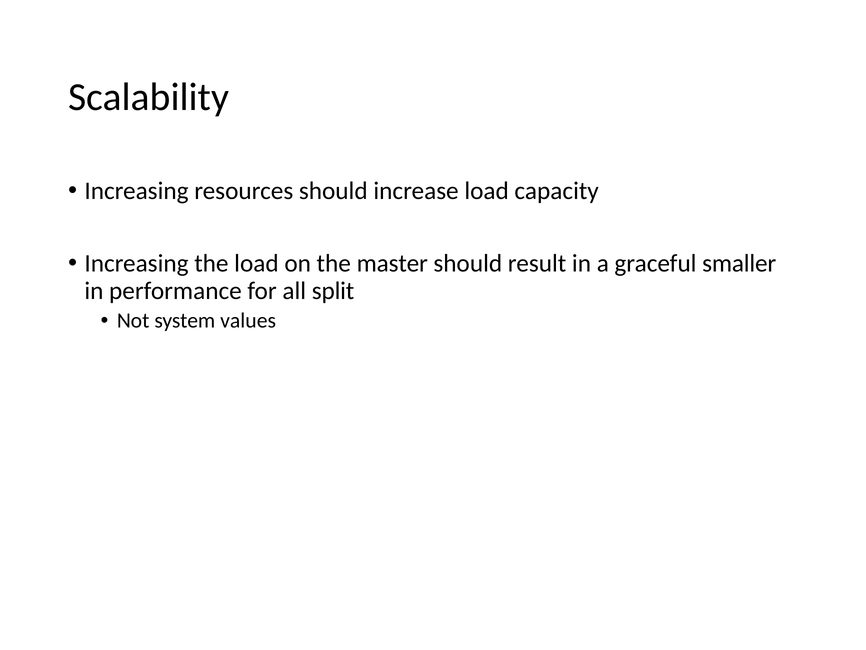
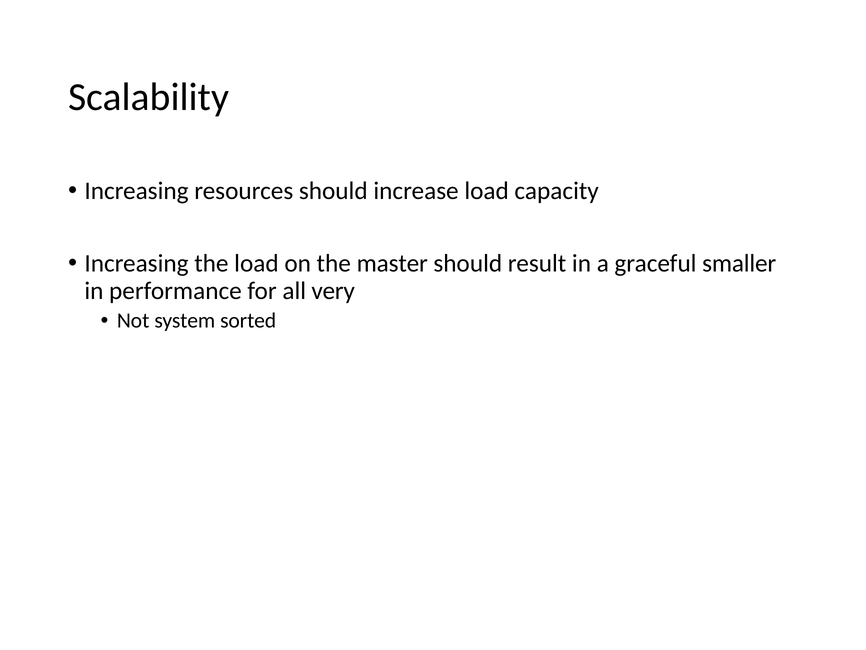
split: split -> very
values: values -> sorted
